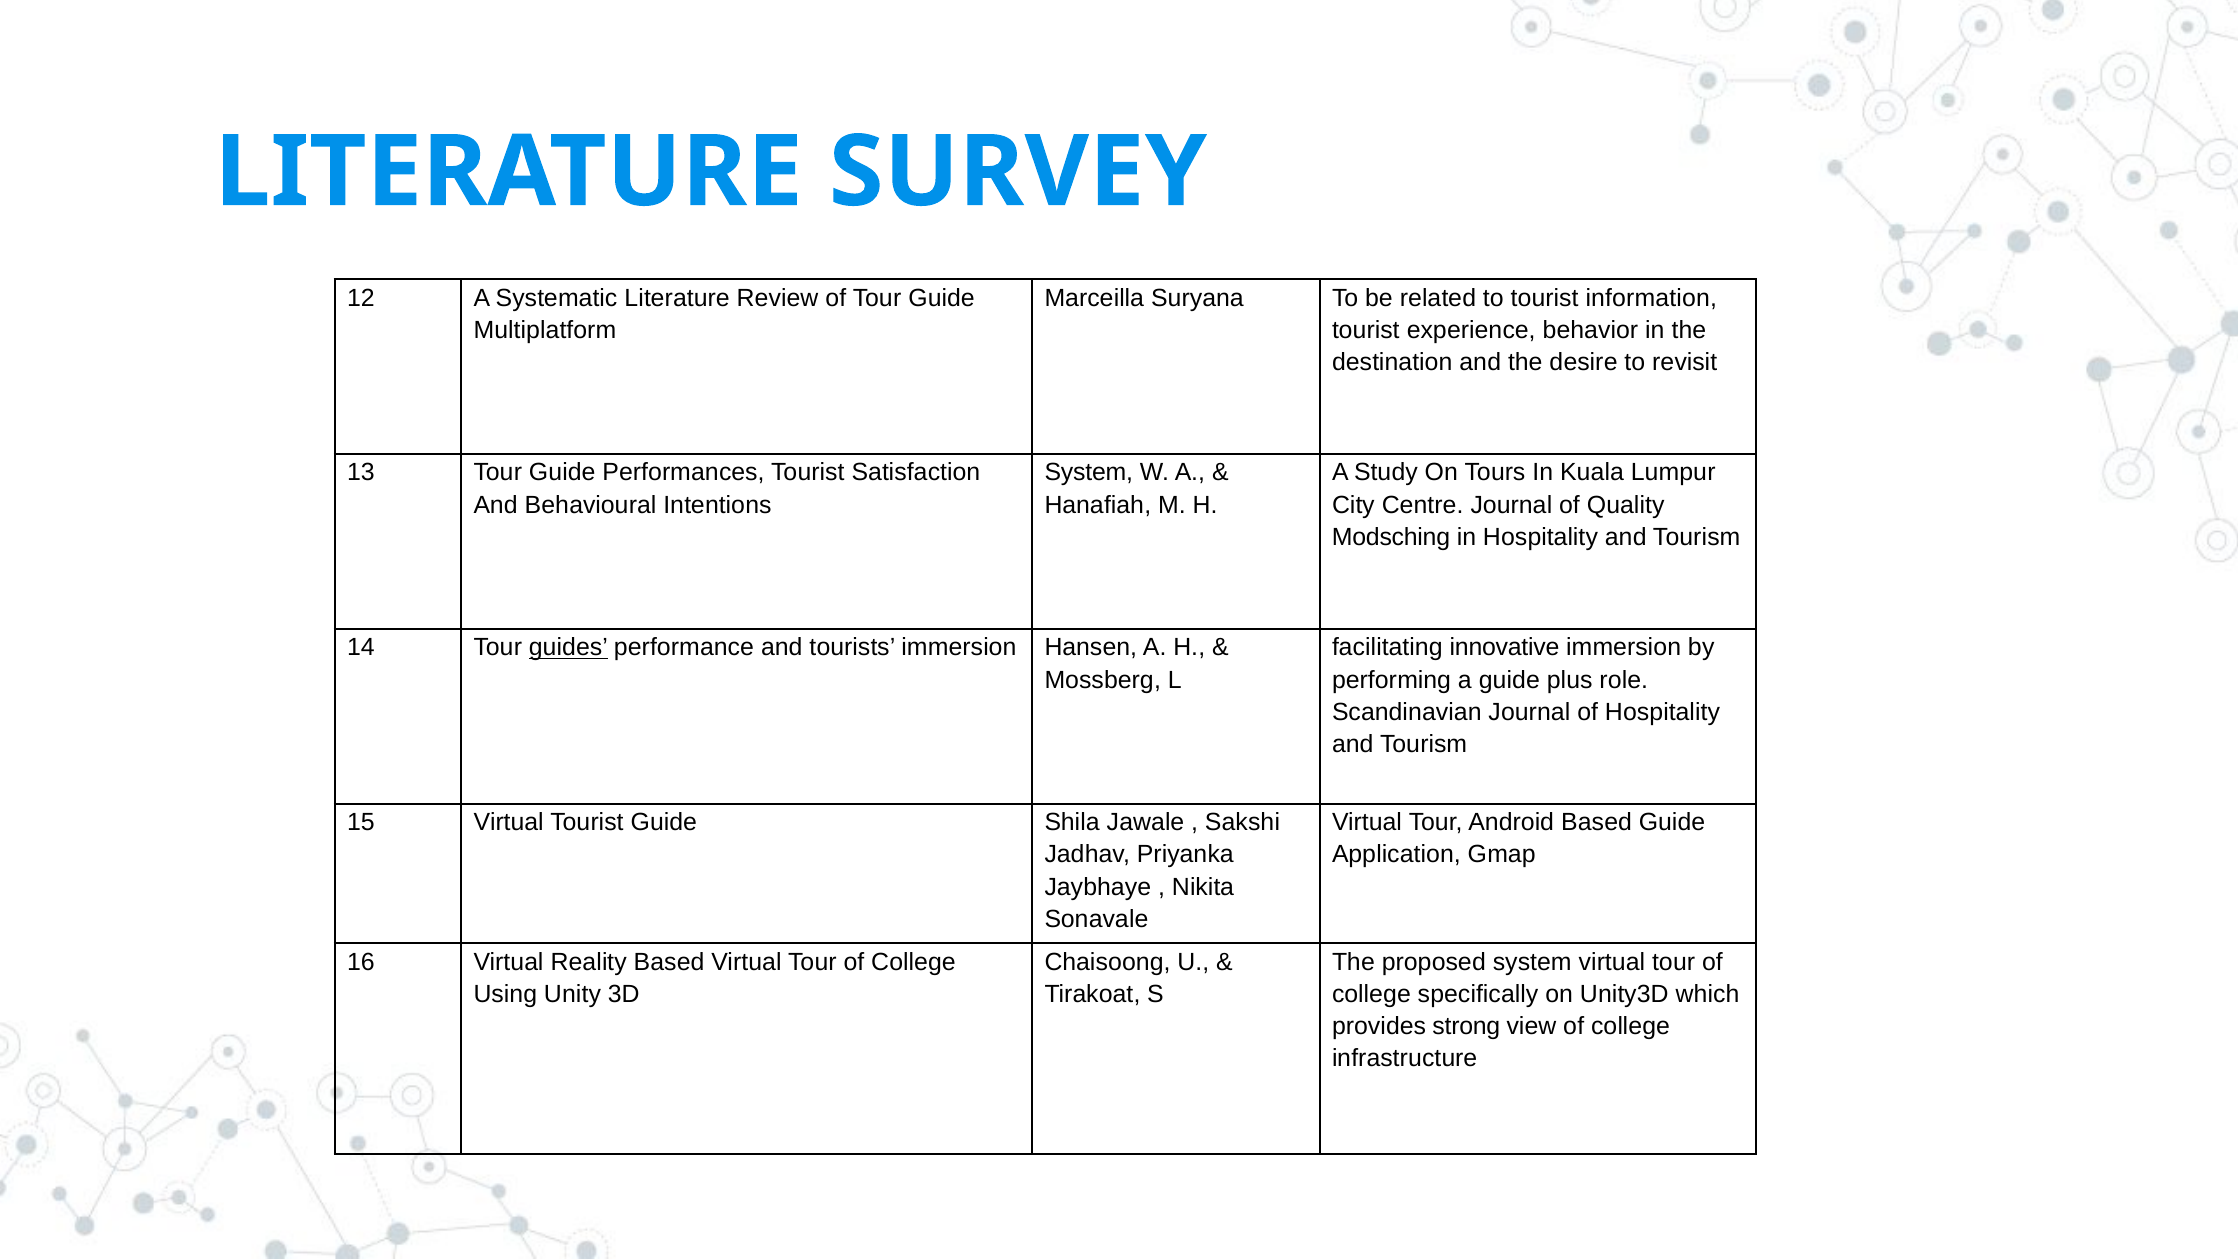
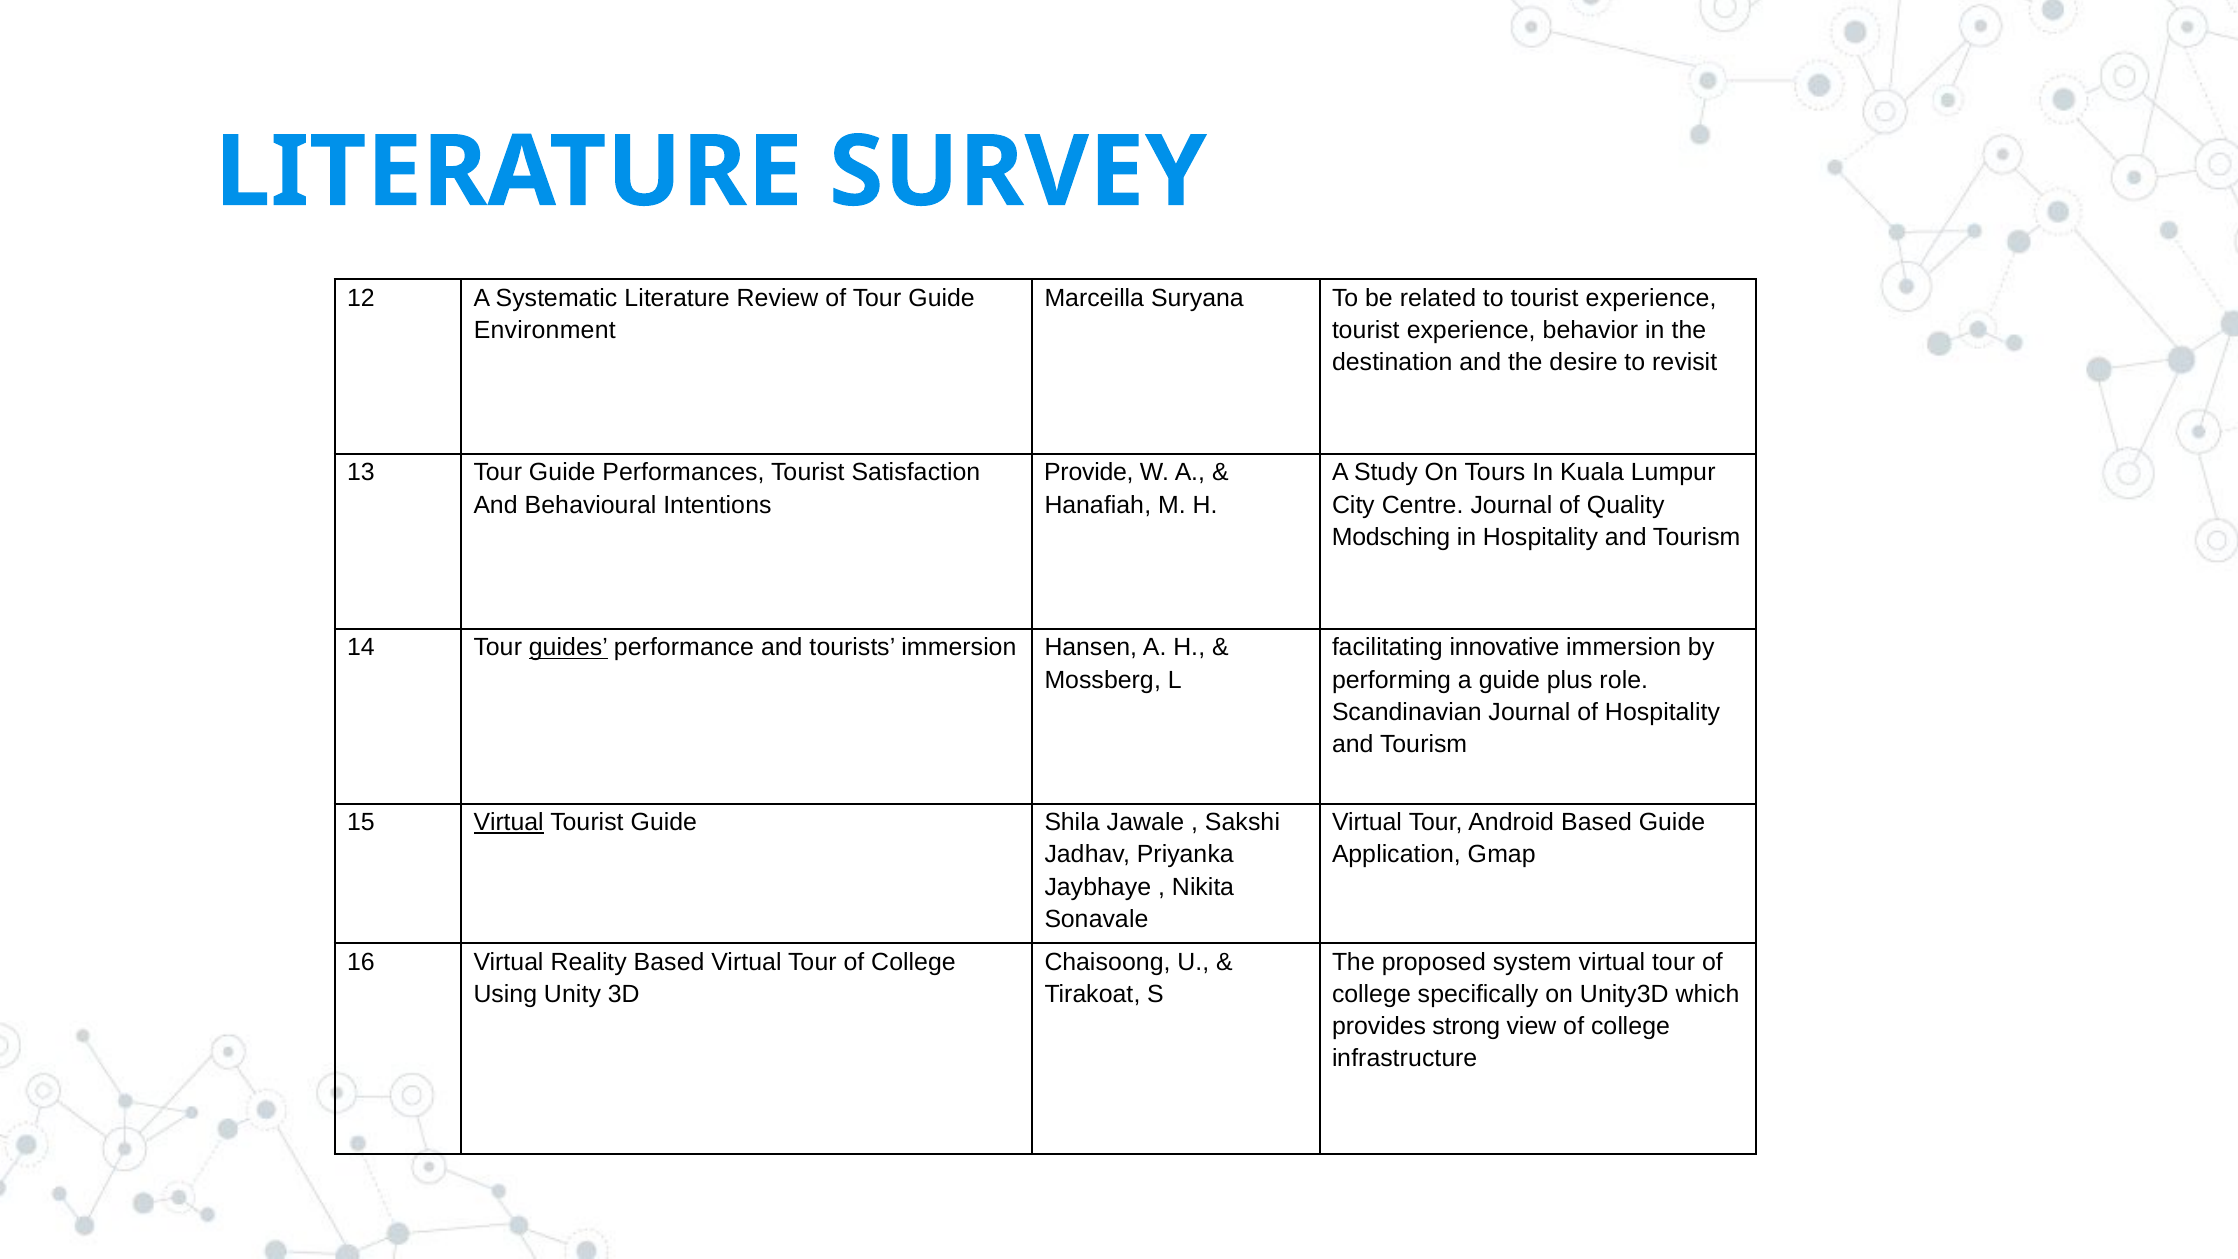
to tourist information: information -> experience
Multiplatform: Multiplatform -> Environment
System at (1089, 473): System -> Provide
Virtual at (509, 823) underline: none -> present
